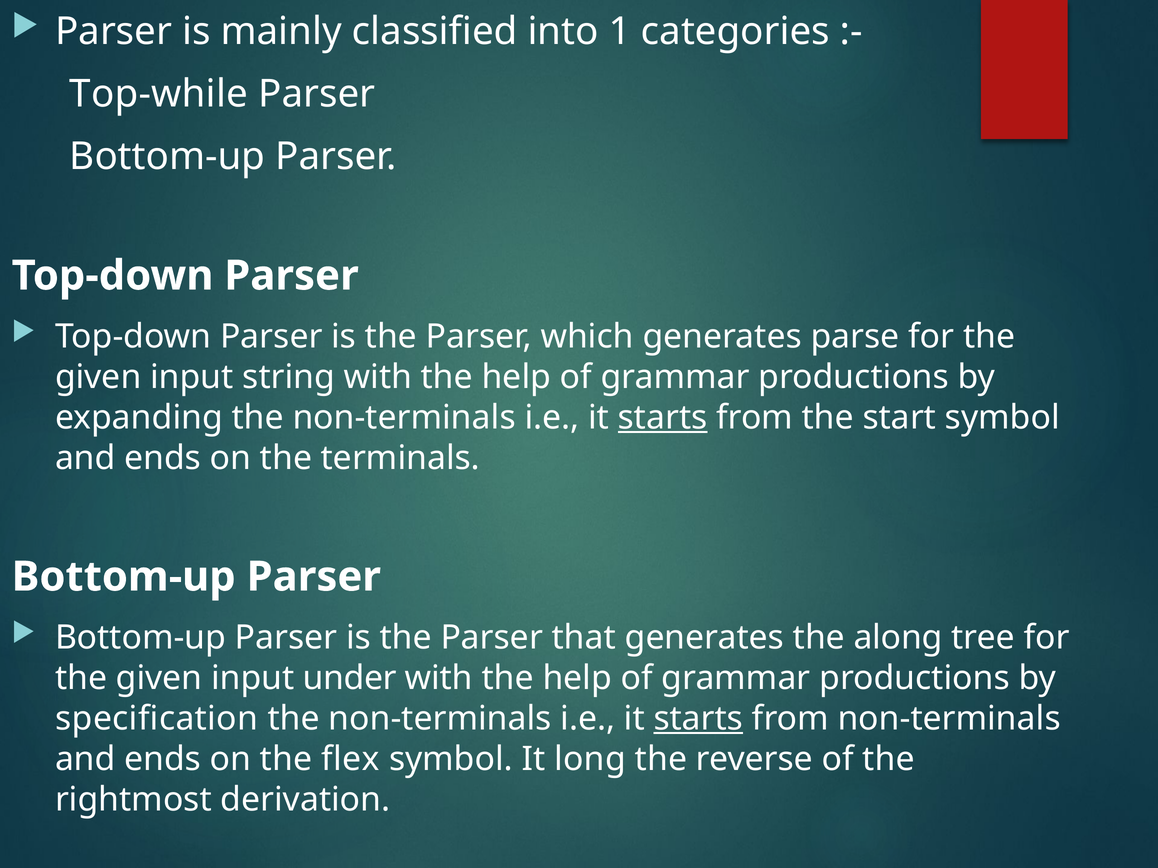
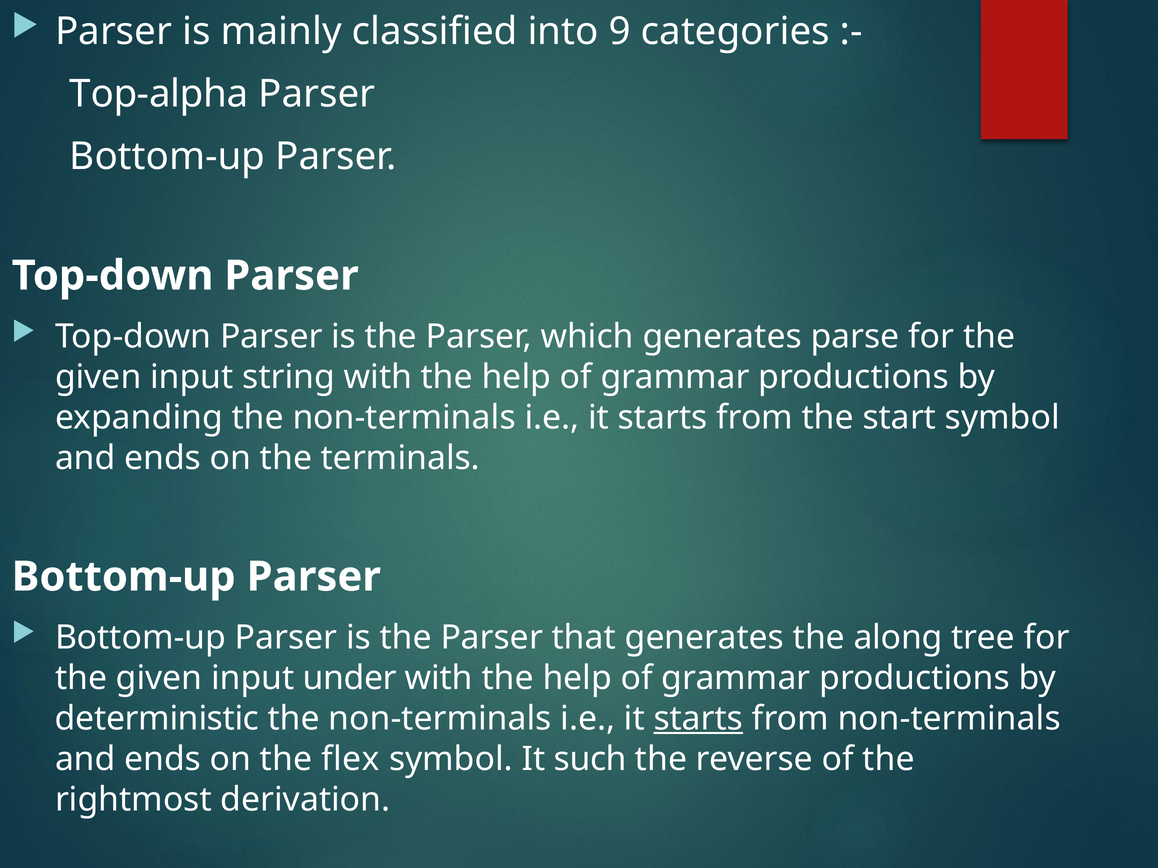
1: 1 -> 9
Top-while: Top-while -> Top-alpha
starts at (663, 418) underline: present -> none
specification: specification -> deterministic
long: long -> such
